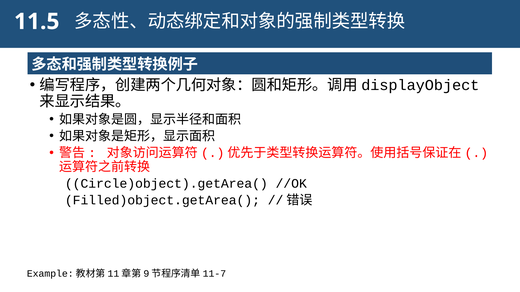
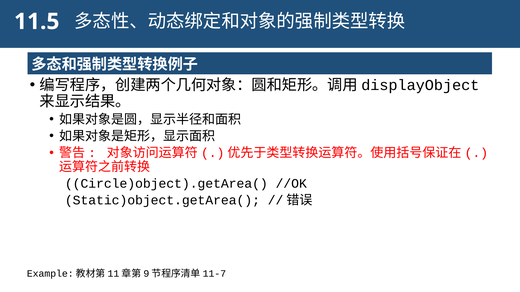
Filled)object.getArea(: Filled)object.getArea( -> Static)object.getArea(
